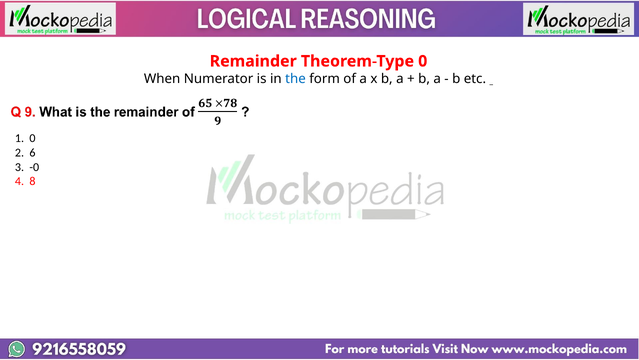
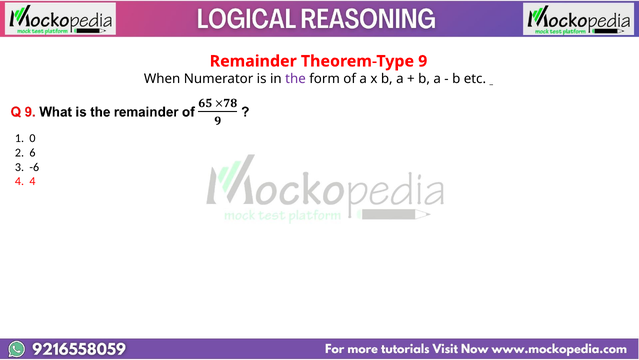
Theorem-Type 0: 0 -> 9
the colour: blue -> purple
-0: -0 -> -6
4 8: 8 -> 4
